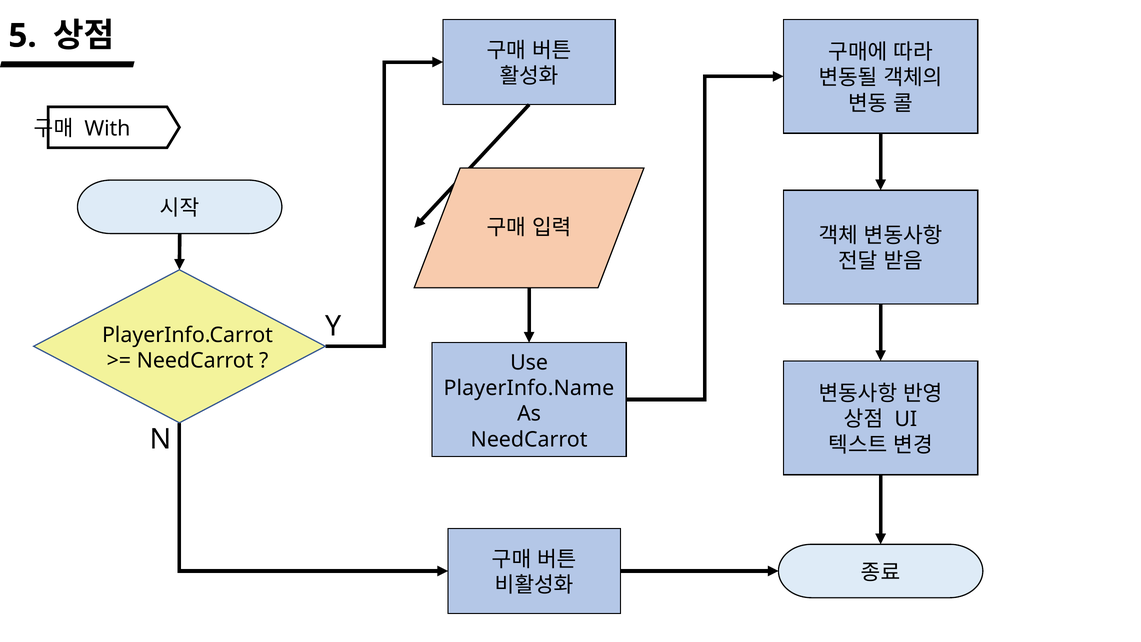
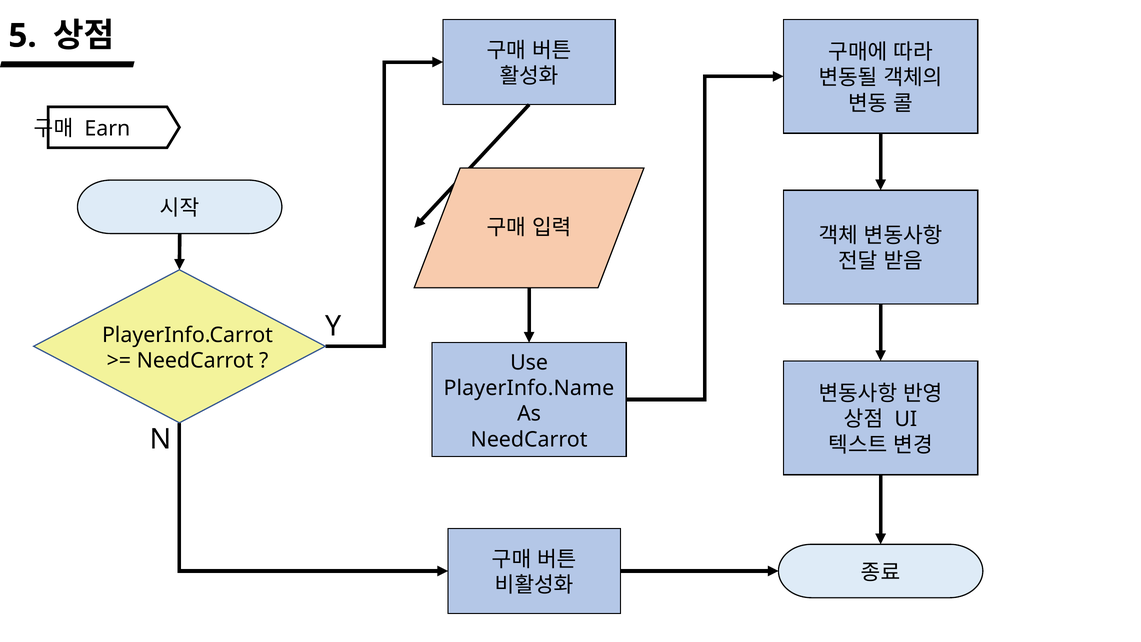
With: With -> Earn
